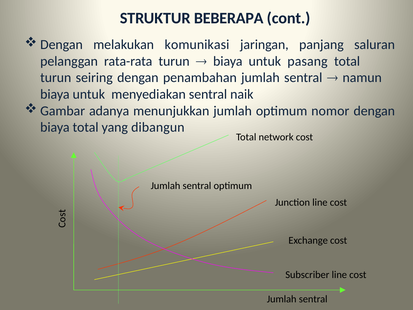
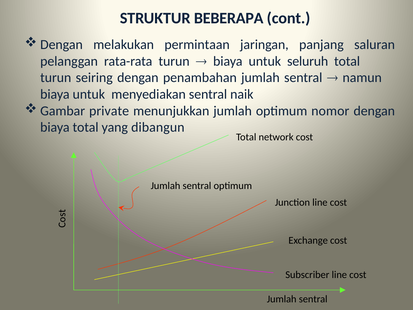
komunikasi: komunikasi -> permintaan
pasang: pasang -> seluruh
adanya: adanya -> private
